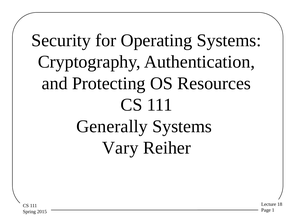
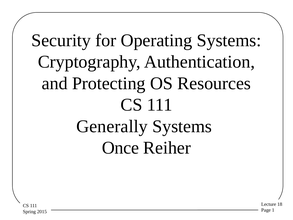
Vary: Vary -> Once
